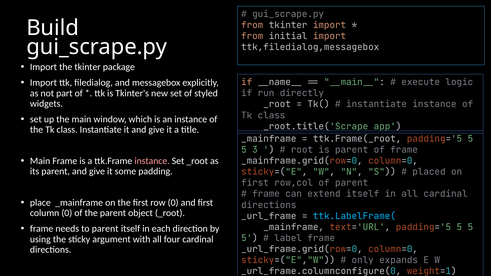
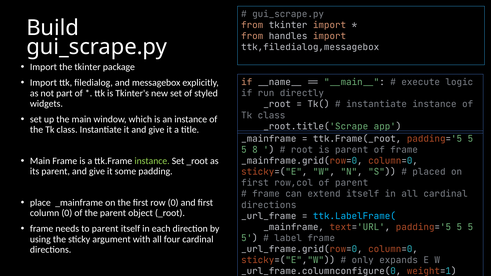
initial: initial -> handles
3: 3 -> 8
instance at (152, 161) colour: pink -> light green
